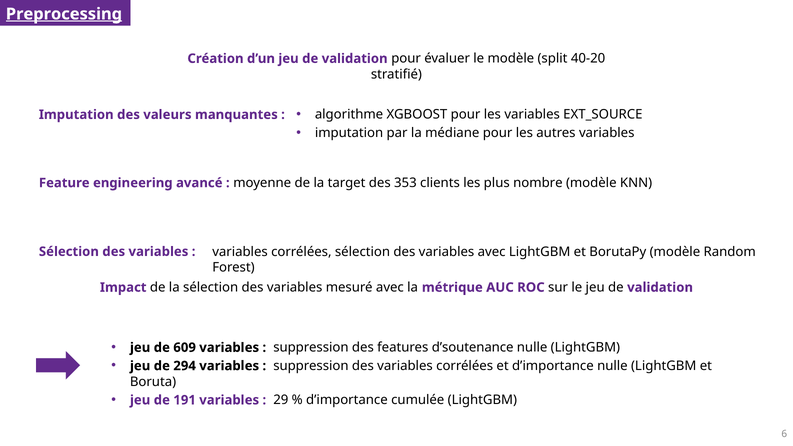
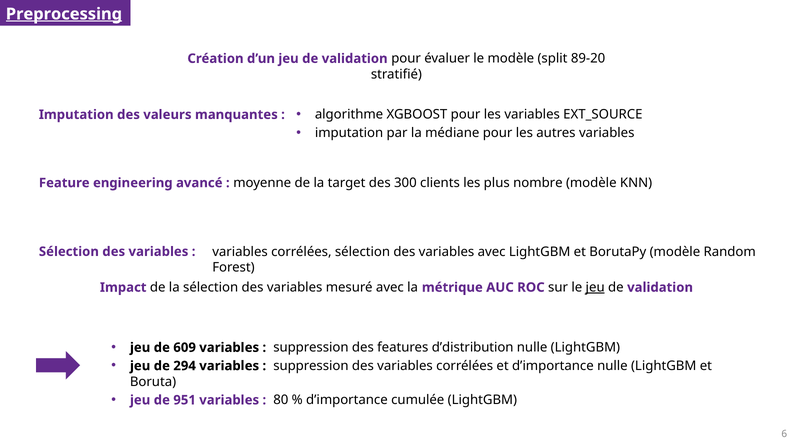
40-20: 40-20 -> 89-20
353: 353 -> 300
jeu at (595, 287) underline: none -> present
d’soutenance: d’soutenance -> d’distribution
191: 191 -> 951
29: 29 -> 80
